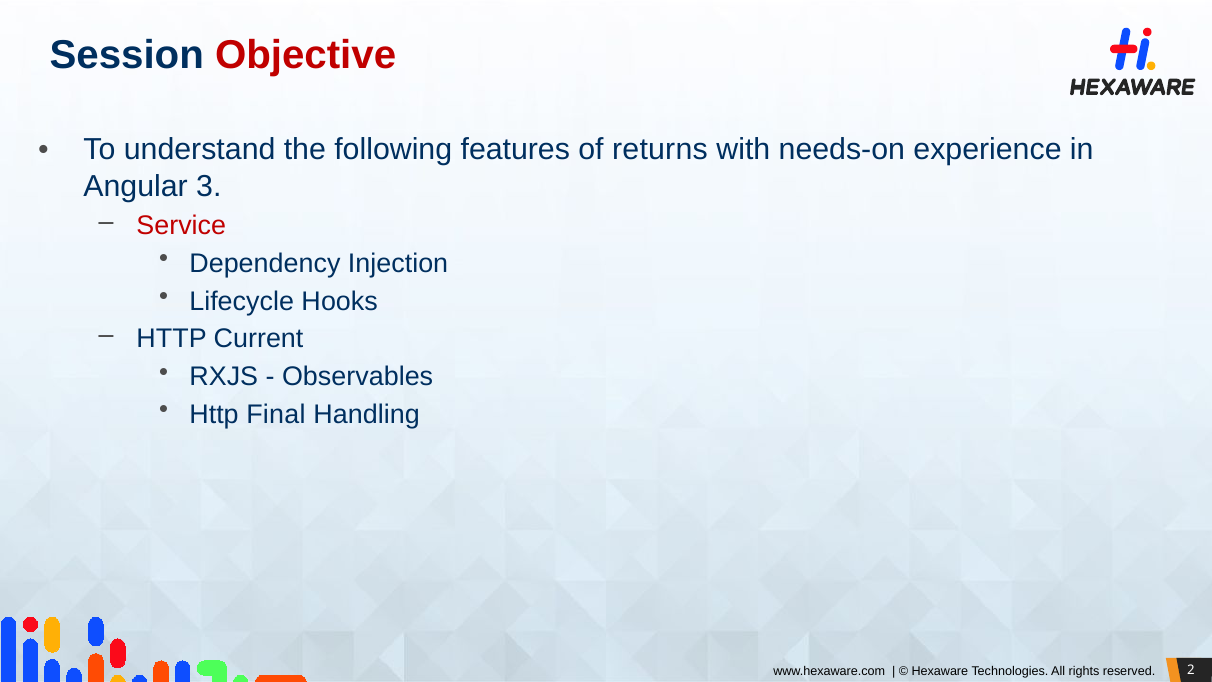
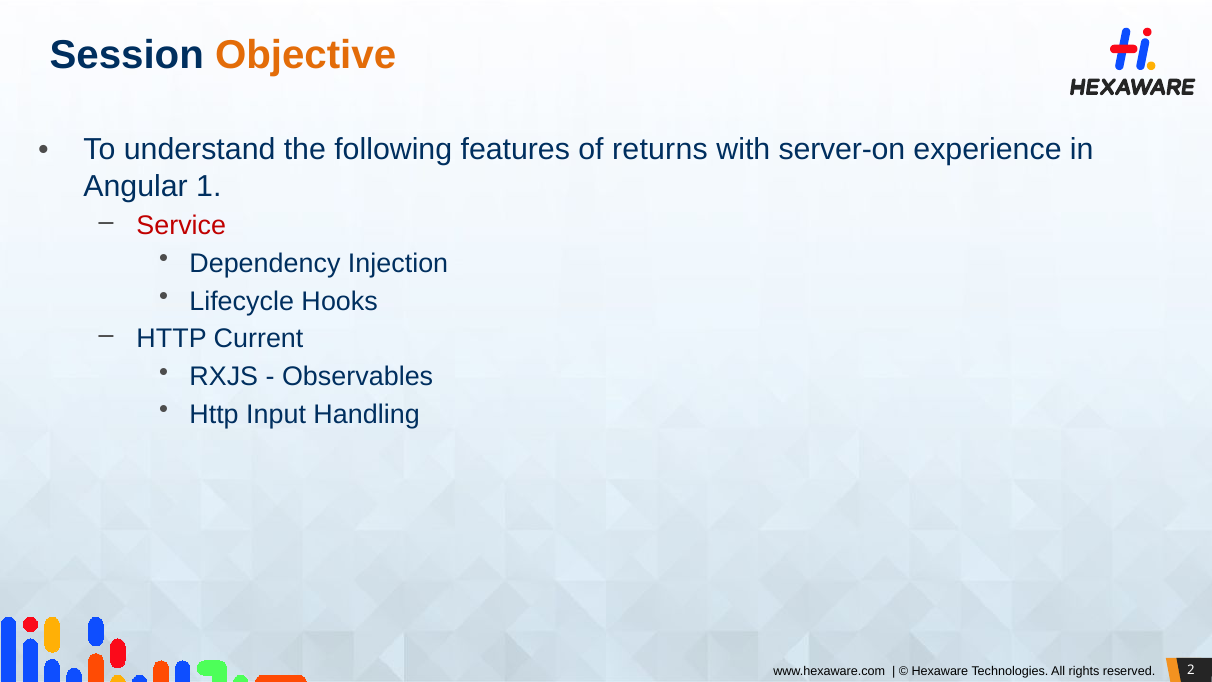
Objective colour: red -> orange
needs-on: needs-on -> server-on
3: 3 -> 1
Final: Final -> Input
